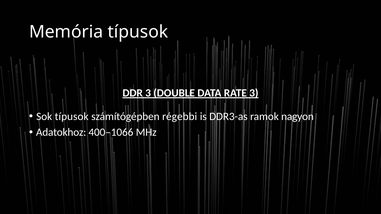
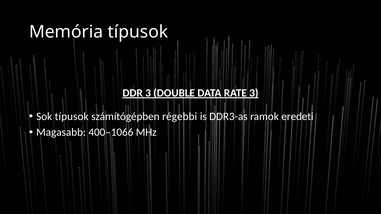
nagyon: nagyon -> eredeti
Adatokhoz: Adatokhoz -> Magasabb
